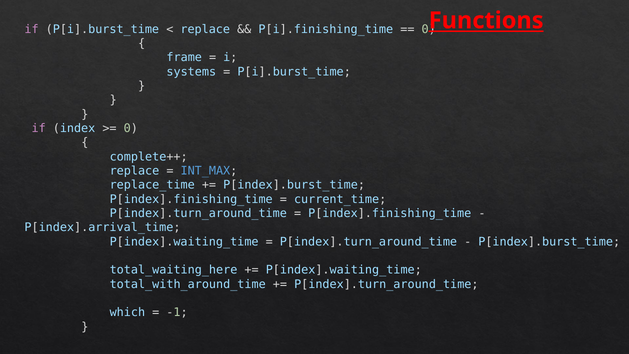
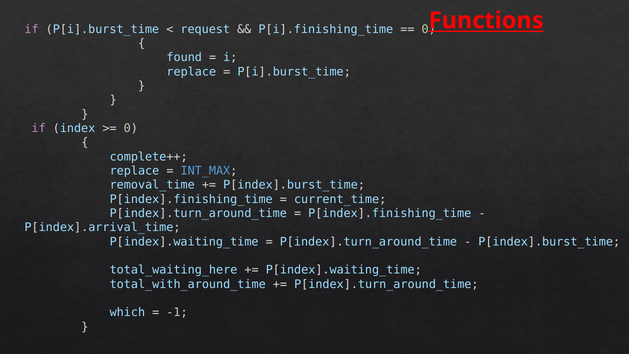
replace at (205, 29): replace -> request
frame: frame -> found
systems at (191, 72): systems -> replace
replace_time: replace_time -> removal_time
